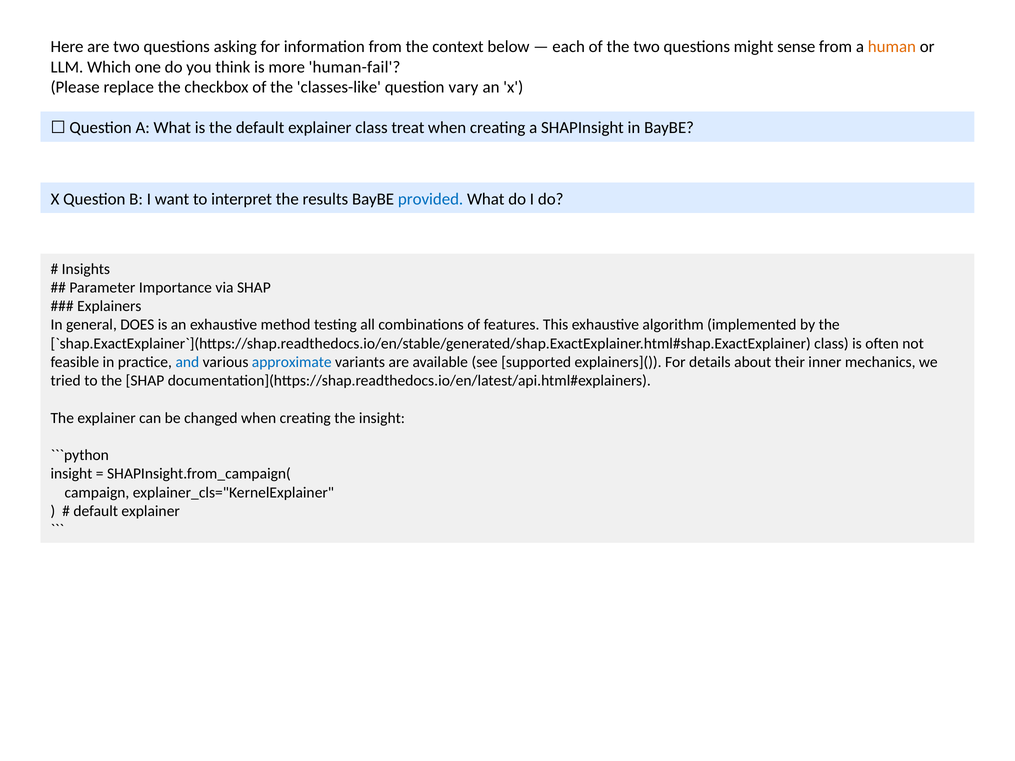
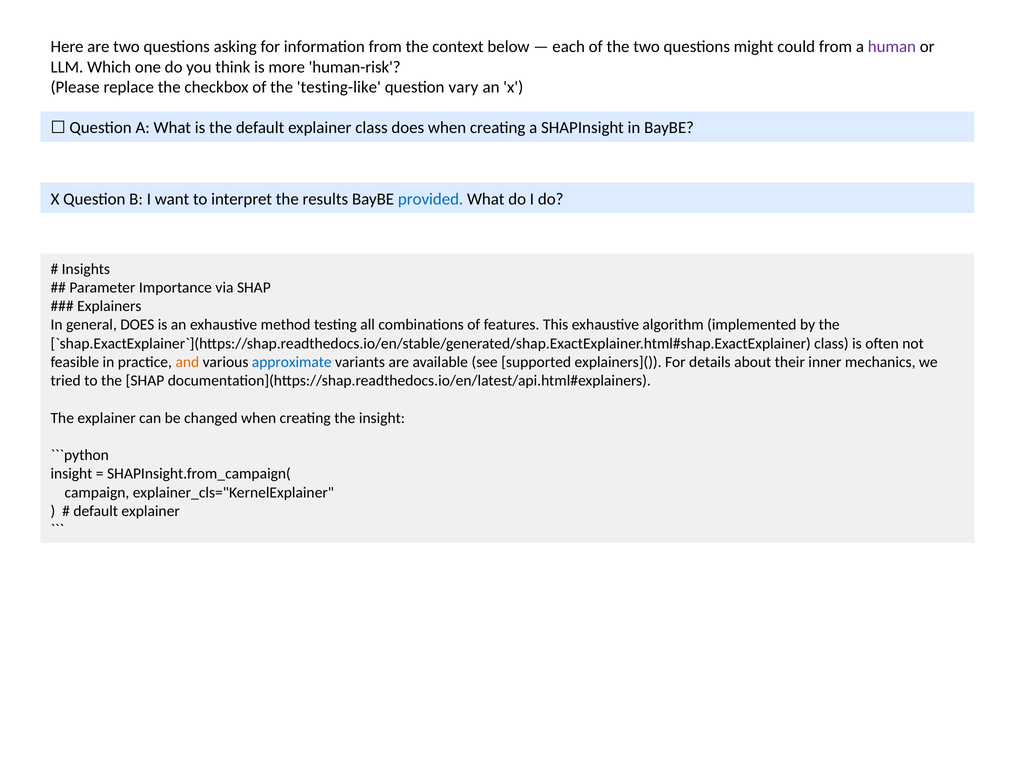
sense: sense -> could
human colour: orange -> purple
human-fail: human-fail -> human-risk
classes-like: classes-like -> testing-like
class treat: treat -> does
and colour: blue -> orange
